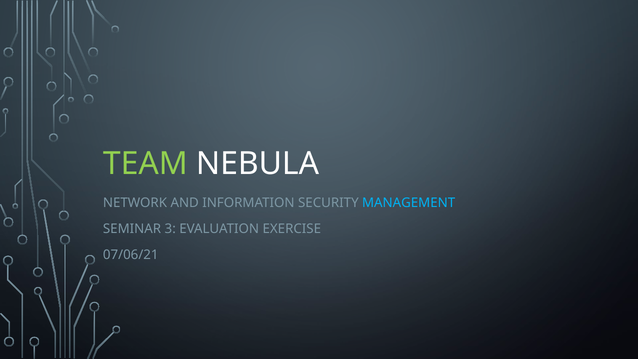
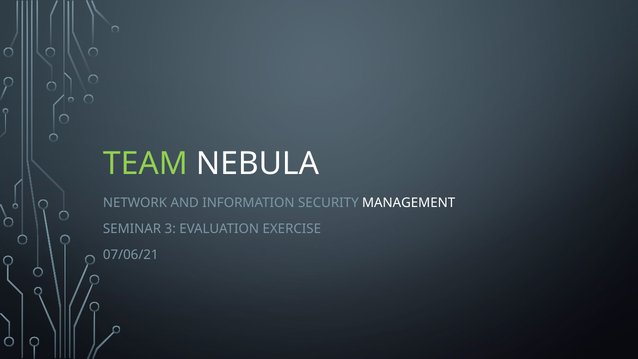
MANAGEMENT colour: light blue -> white
